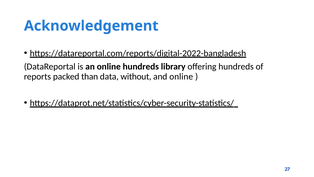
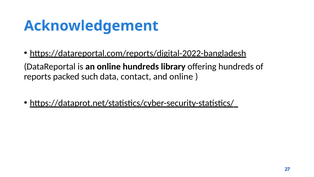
than: than -> such
without: without -> contact
